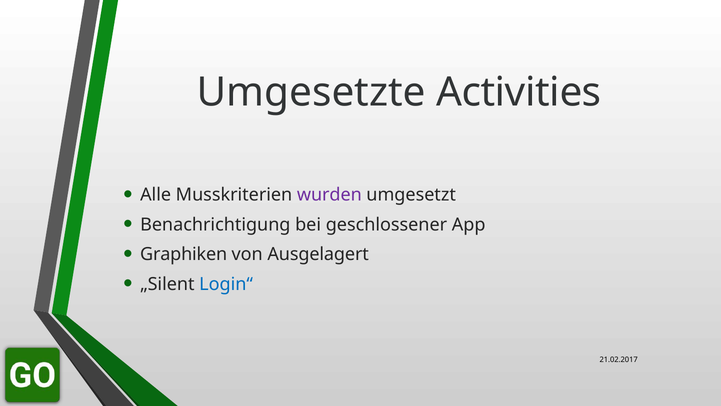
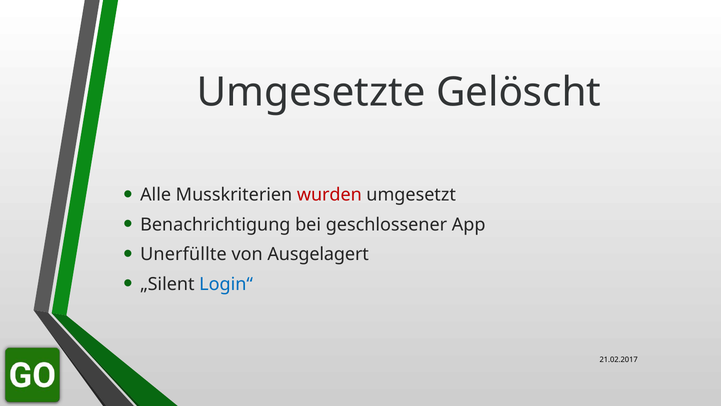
Activities: Activities -> Gelöscht
wurden colour: purple -> red
Graphiken: Graphiken -> Unerfüllte
